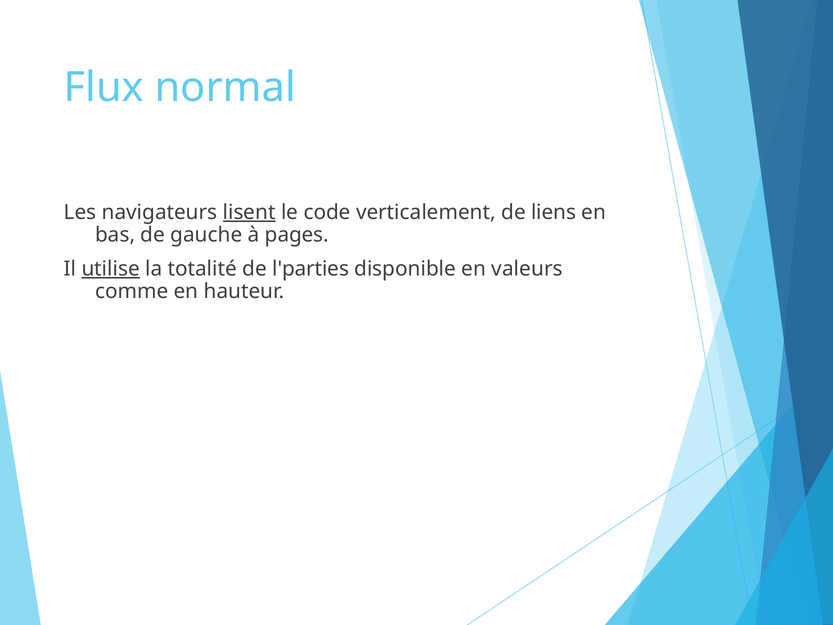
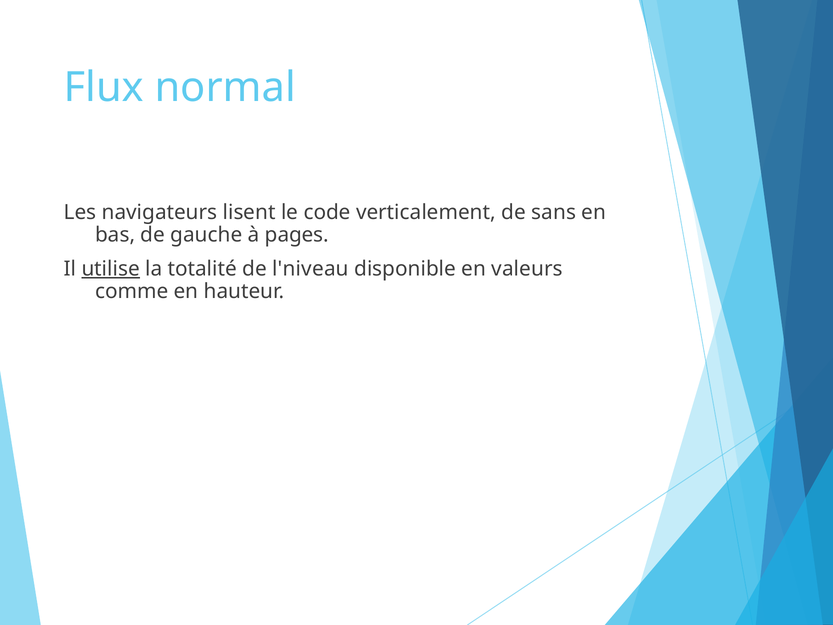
lisent underline: present -> none
liens: liens -> sans
l'parties: l'parties -> l'niveau
